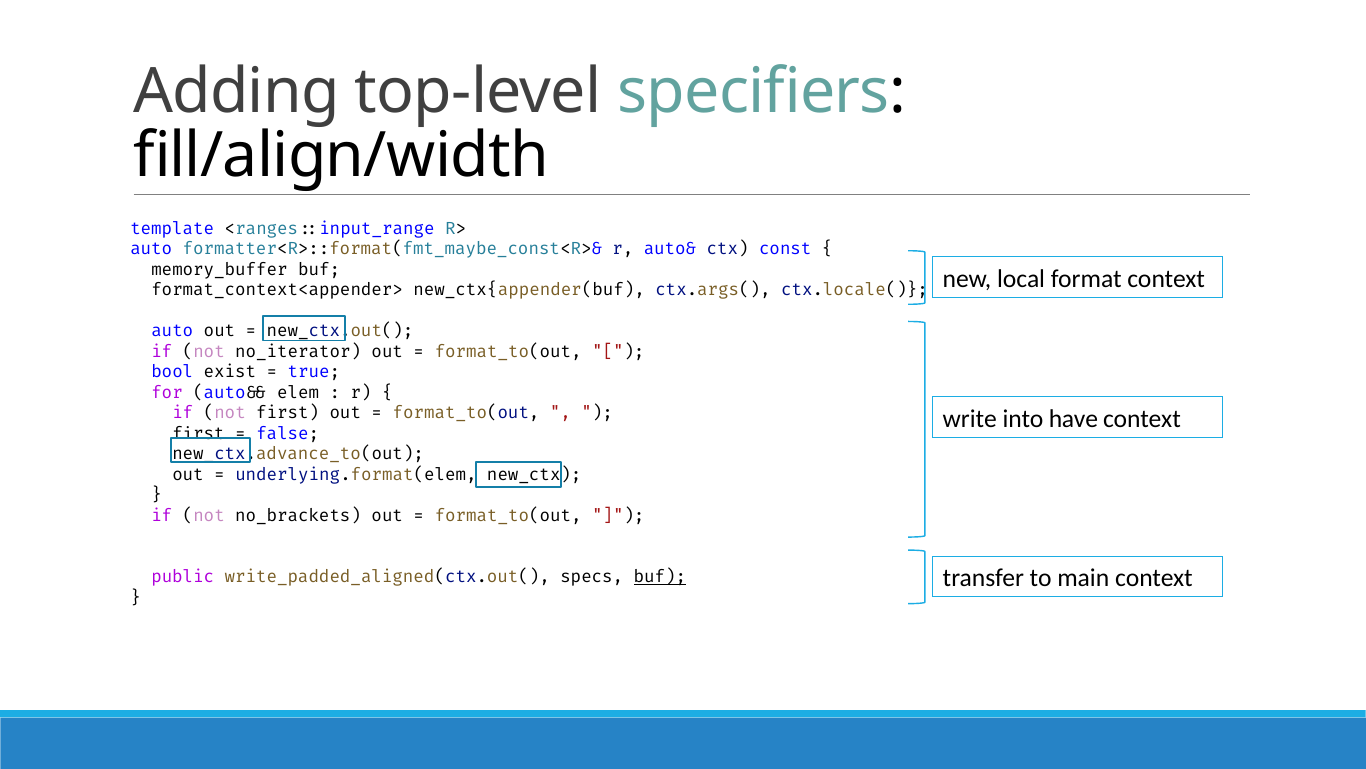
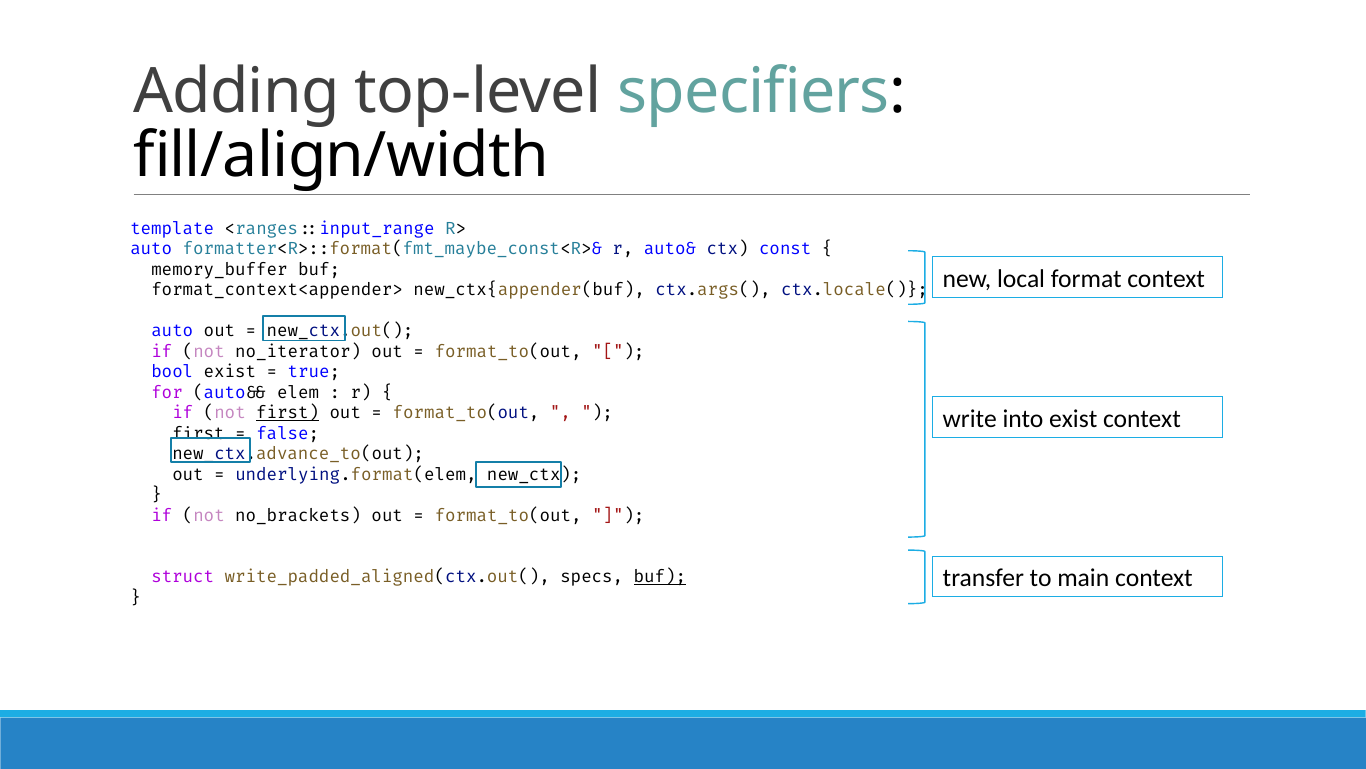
first at (288, 413) underline: none -> present
into have: have -> exist
public: public -> struct
